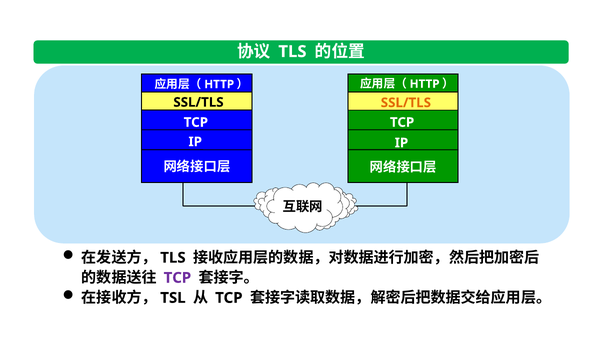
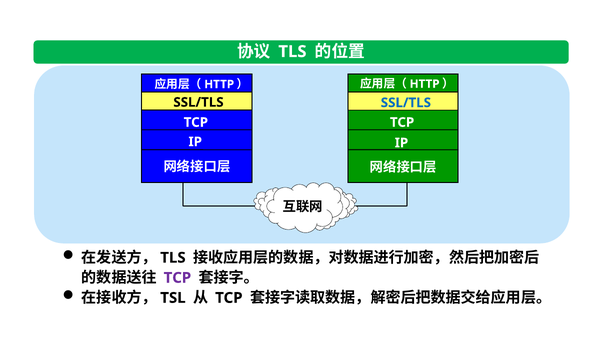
SSL/TLS at (406, 103) colour: orange -> blue
